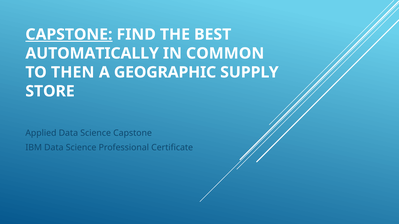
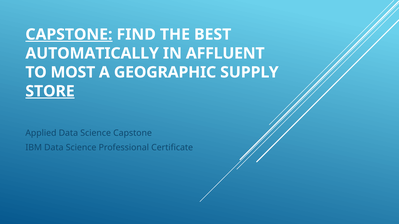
COMMON: COMMON -> AFFLUENT
THEN: THEN -> MOST
STORE underline: none -> present
